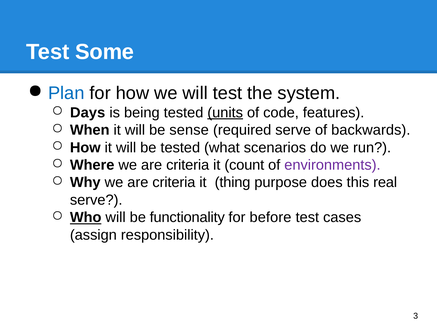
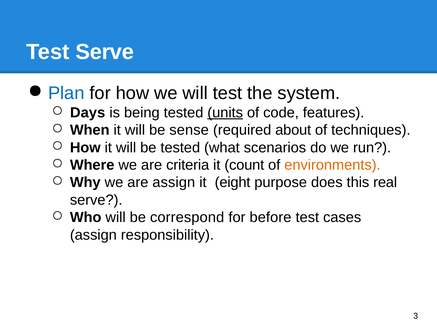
Test Some: Some -> Serve
required serve: serve -> about
backwards: backwards -> techniques
environments colour: purple -> orange
Why we are criteria: criteria -> assign
thing: thing -> eight
Who underline: present -> none
functionality: functionality -> correspond
